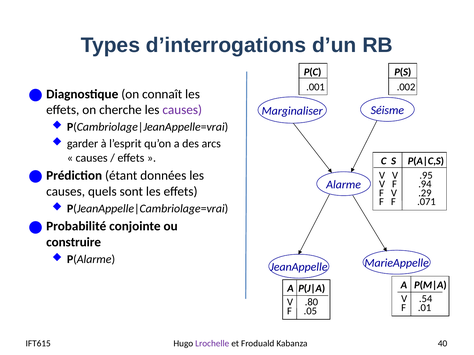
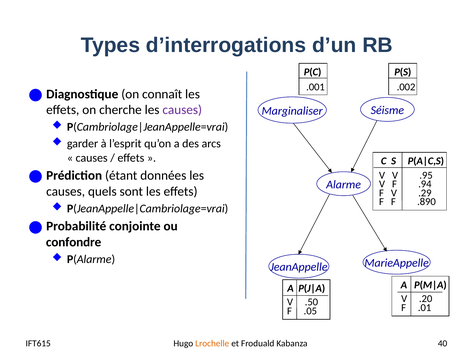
.071: .071 -> .890
construire: construire -> confondre
.54: .54 -> .20
.80: .80 -> .50
Lrochelle colour: purple -> orange
